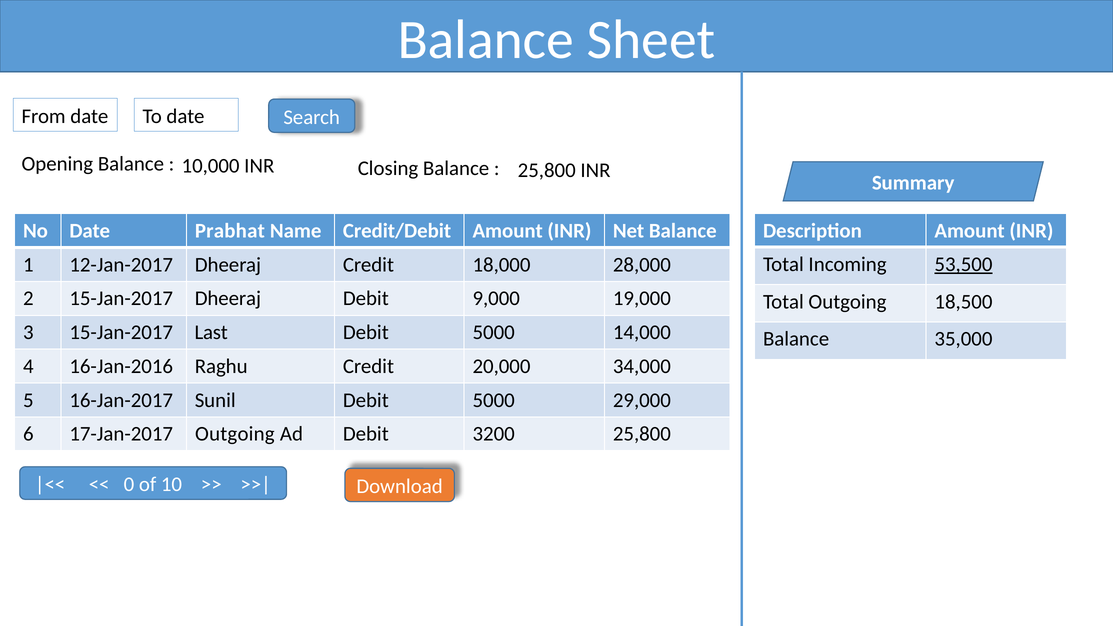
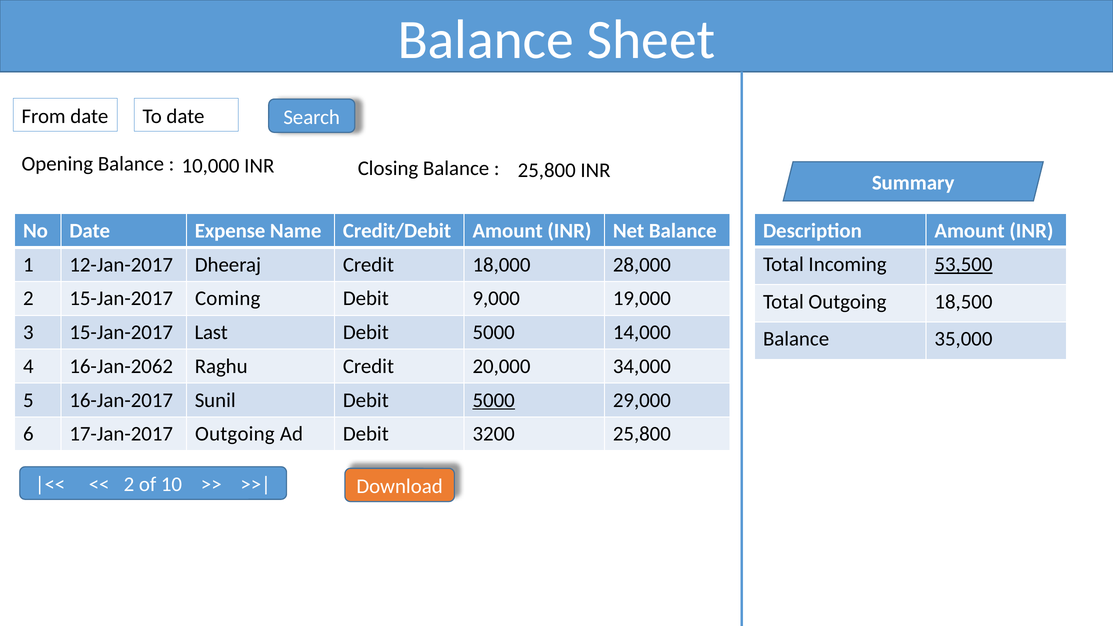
Prabhat: Prabhat -> Expense
15-Jan-2017 Dheeraj: Dheeraj -> Coming
16-Jan-2016: 16-Jan-2016 -> 16-Jan-2062
5000 at (494, 400) underline: none -> present
0 at (129, 485): 0 -> 2
